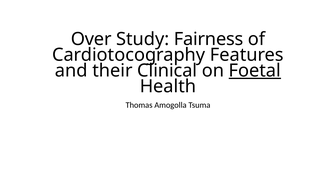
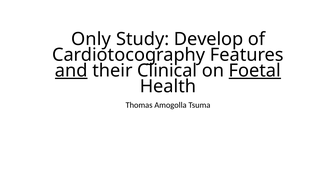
Over: Over -> Only
Fairness: Fairness -> Develop
and underline: none -> present
